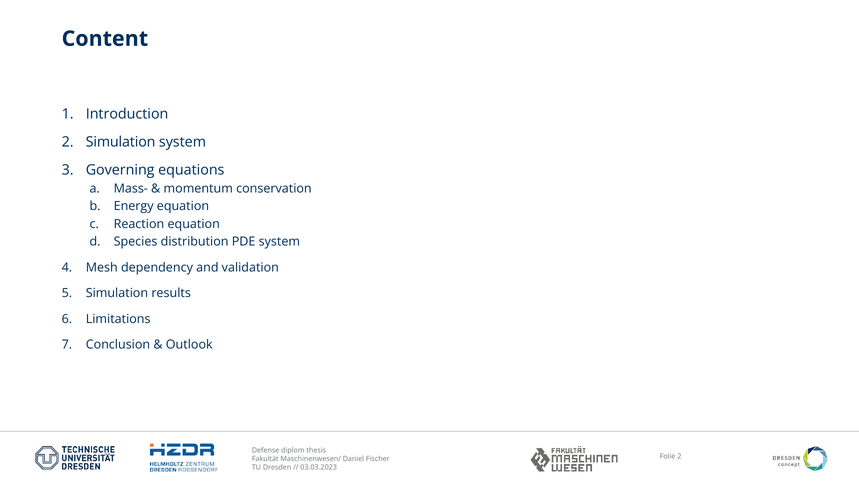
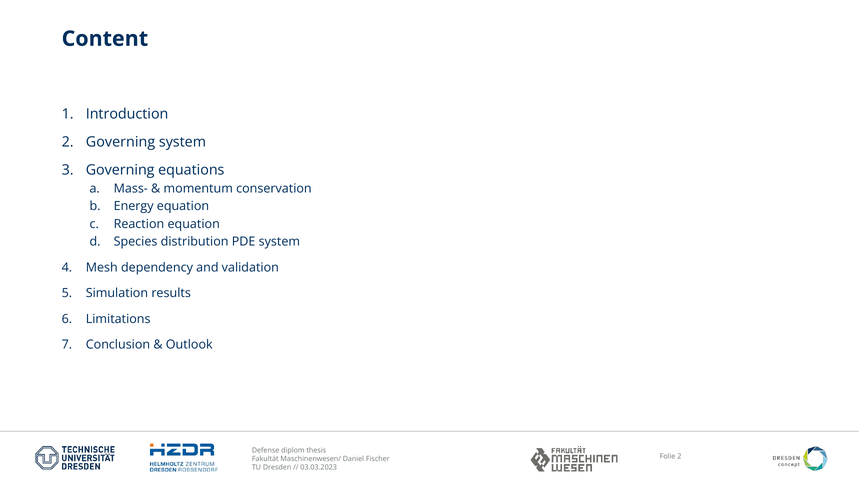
Simulation at (121, 142): Simulation -> Governing
